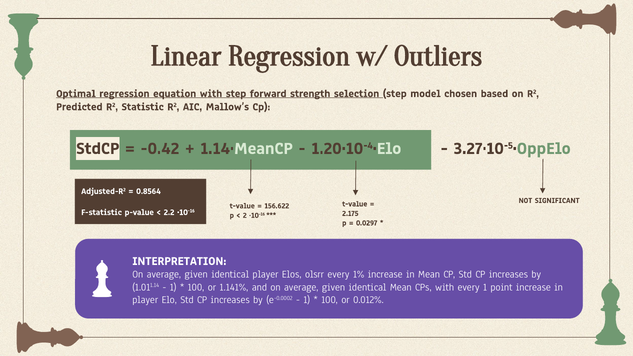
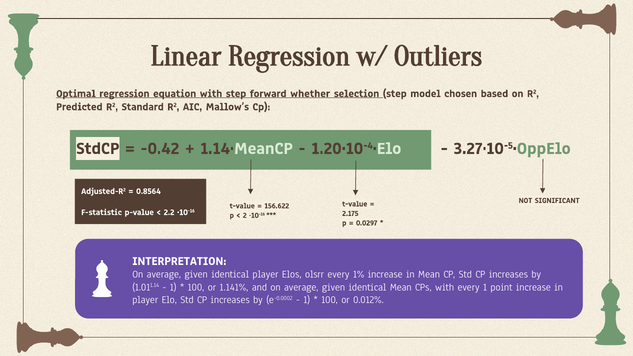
strength: strength -> whether
Statistic: Statistic -> Standard
